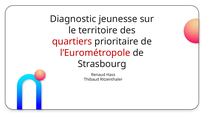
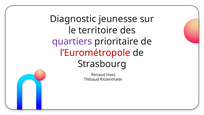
quartiers colour: red -> purple
